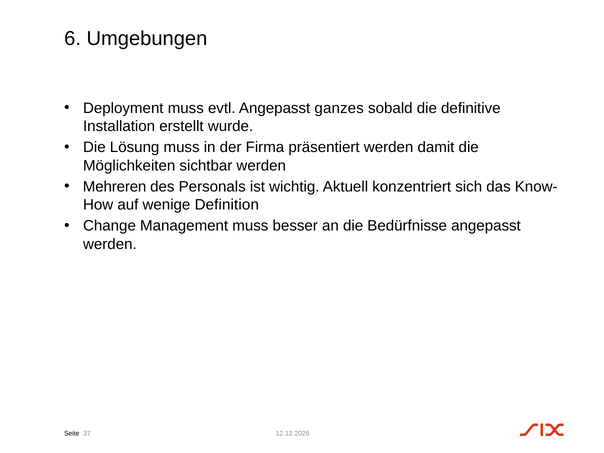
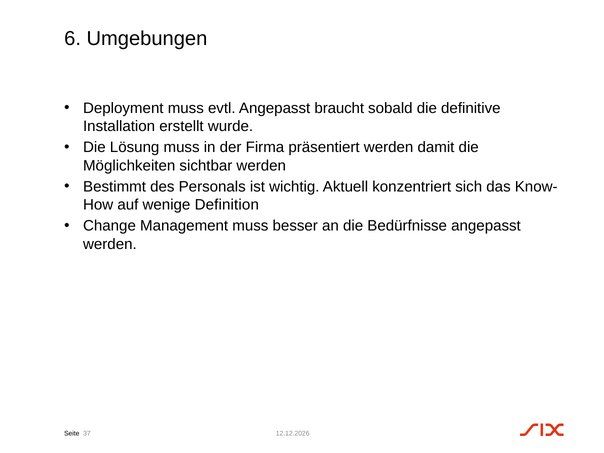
ganzes: ganzes -> braucht
Mehreren: Mehreren -> Bestimmt
